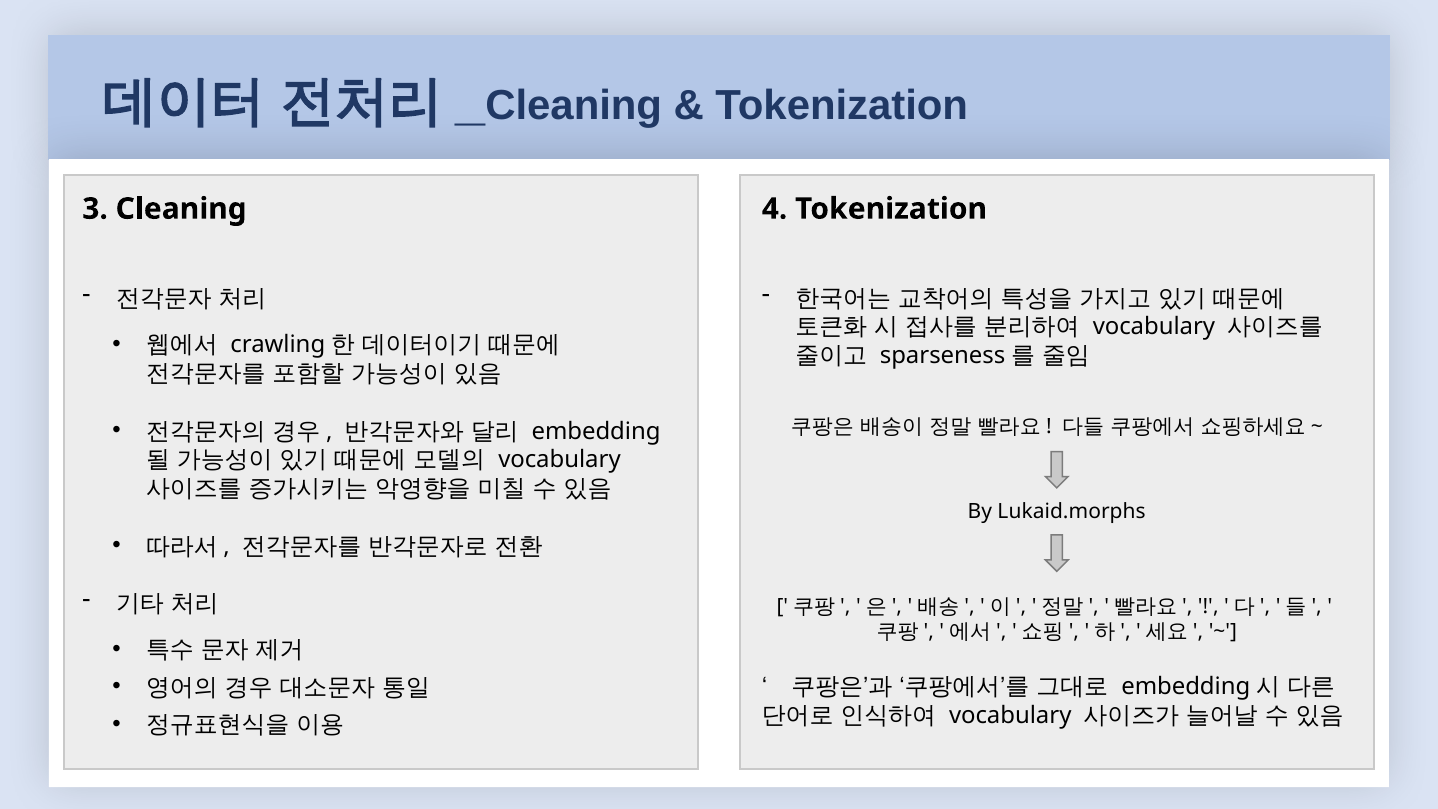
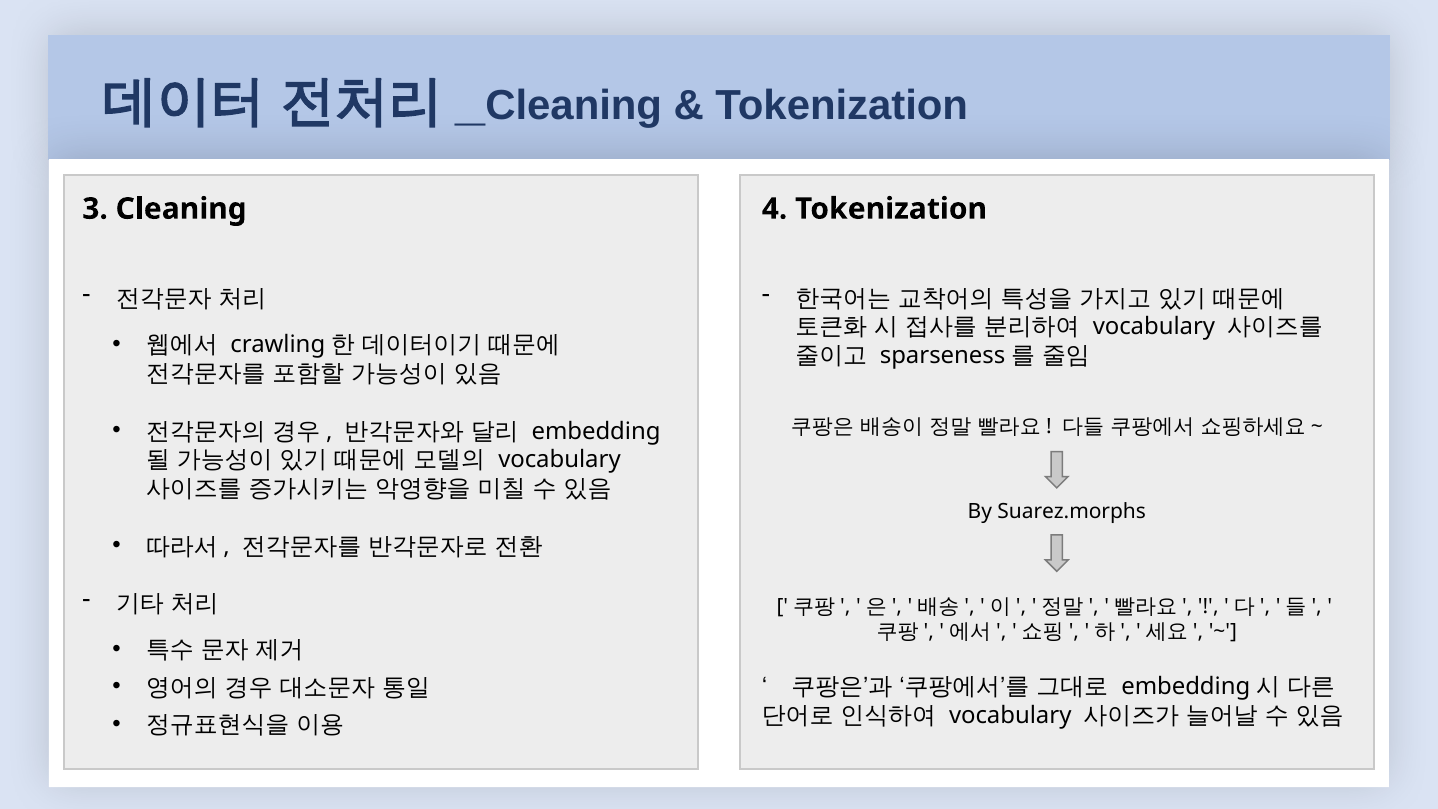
Lukaid.morphs: Lukaid.morphs -> Suarez.morphs
